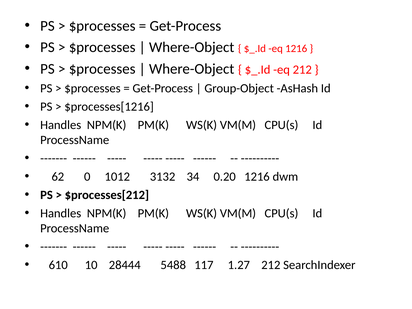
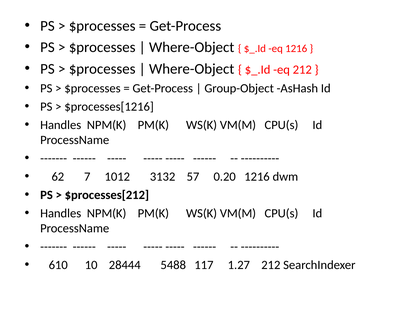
0: 0 -> 7
34: 34 -> 57
